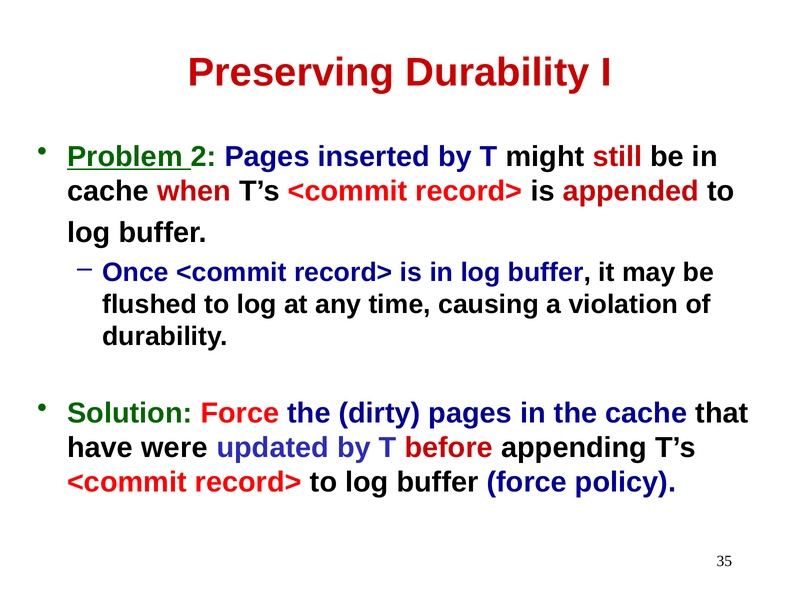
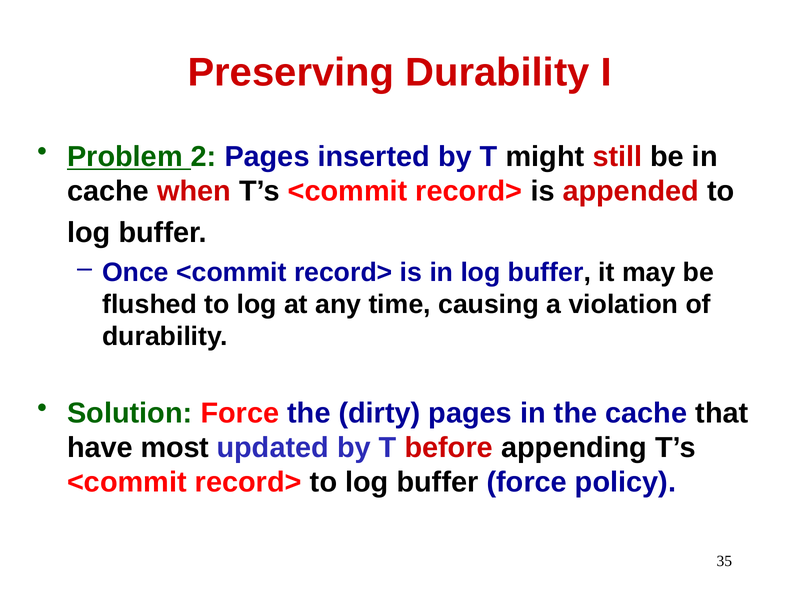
were: were -> most
